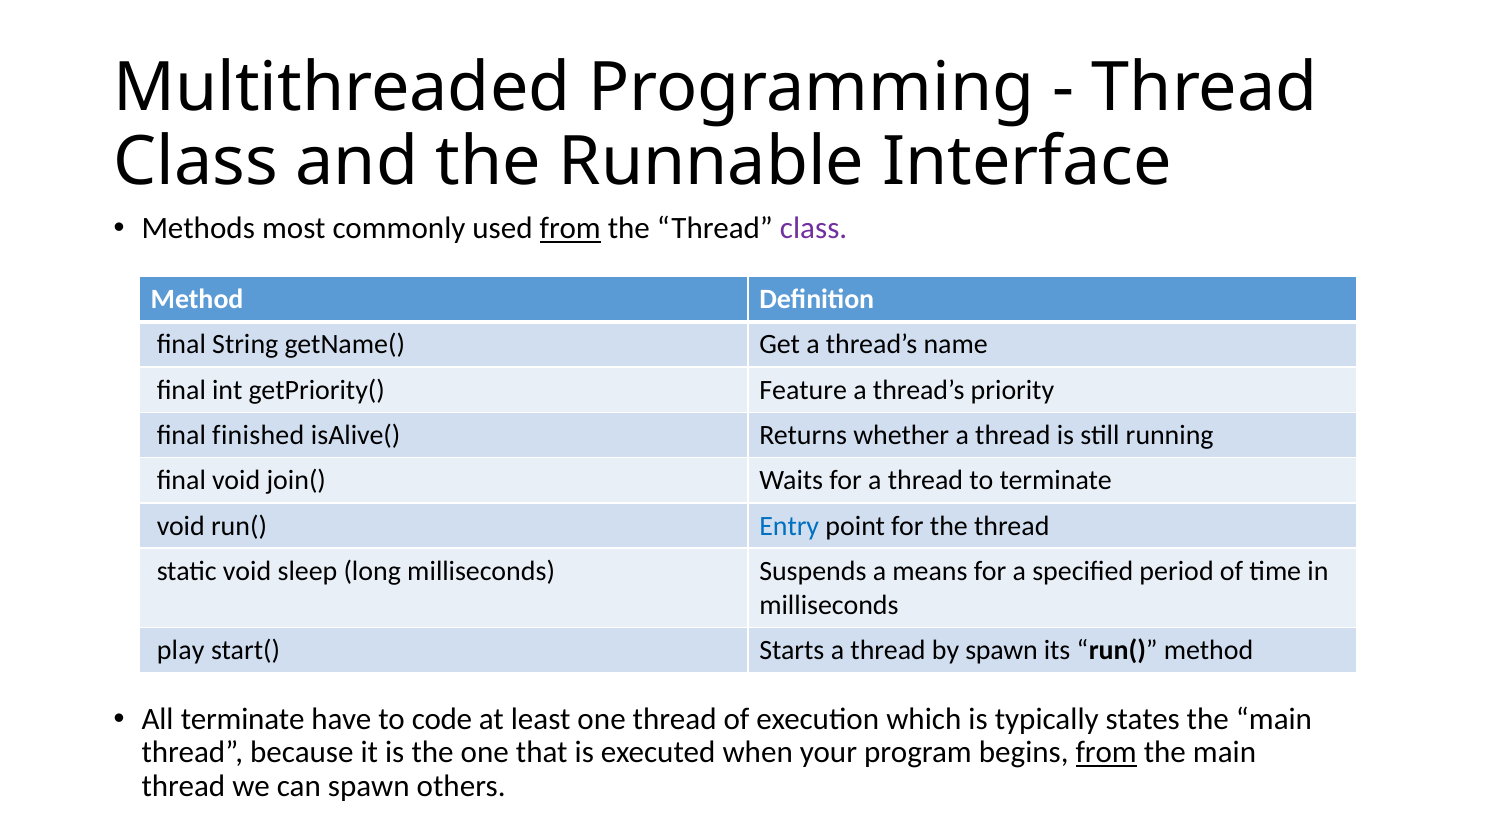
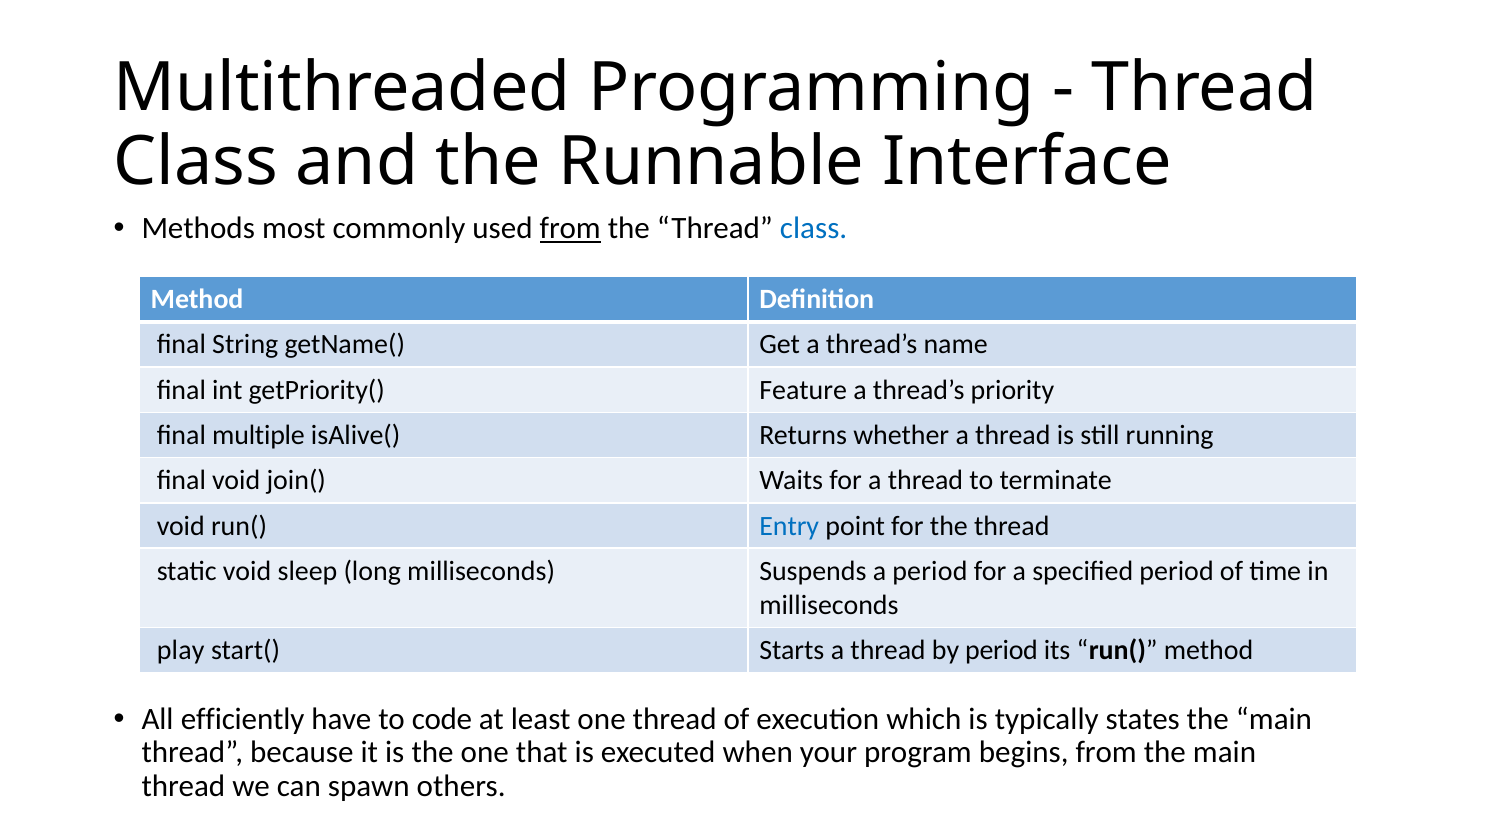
class at (814, 229) colour: purple -> blue
finished: finished -> multiple
a means: means -> period
by spawn: spawn -> period
All terminate: terminate -> efficiently
from at (1106, 753) underline: present -> none
